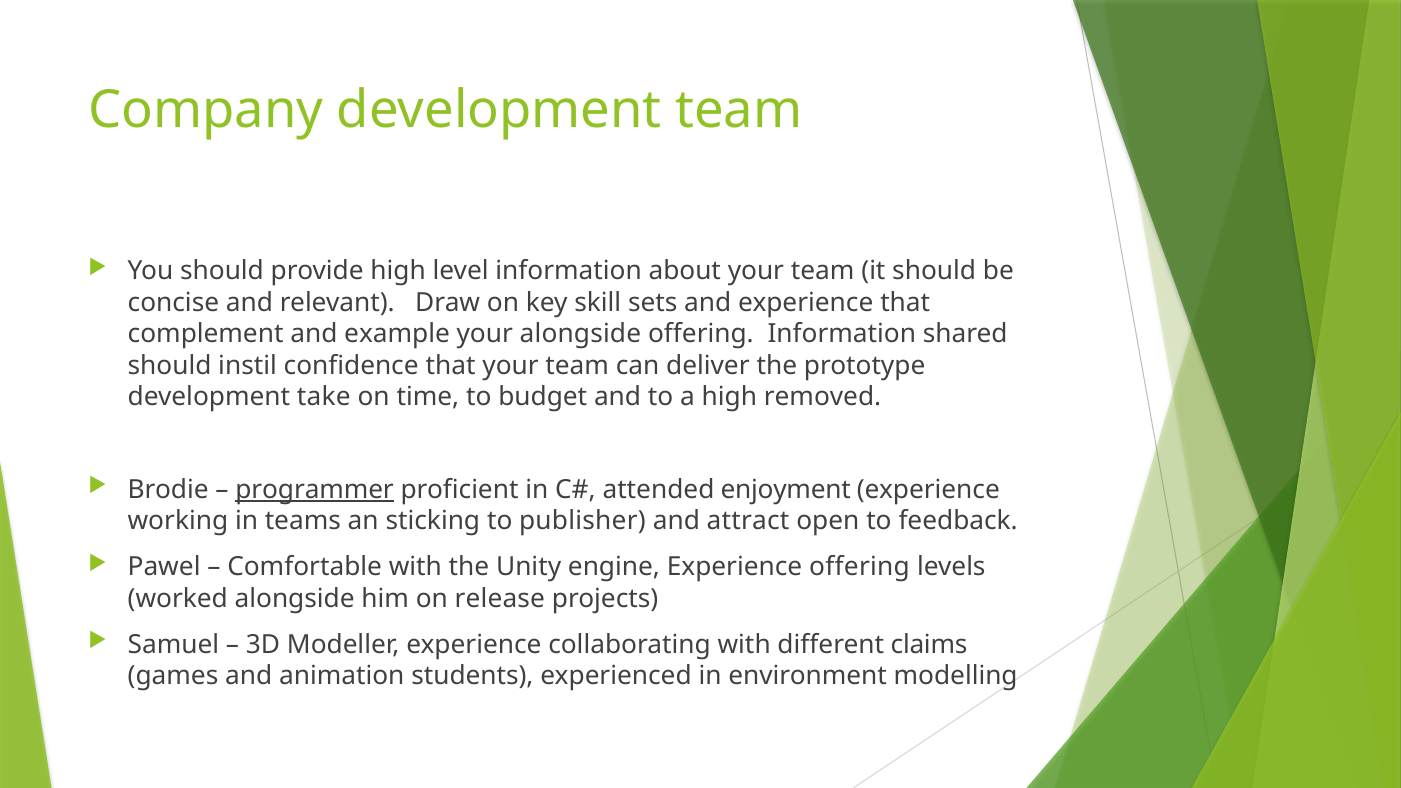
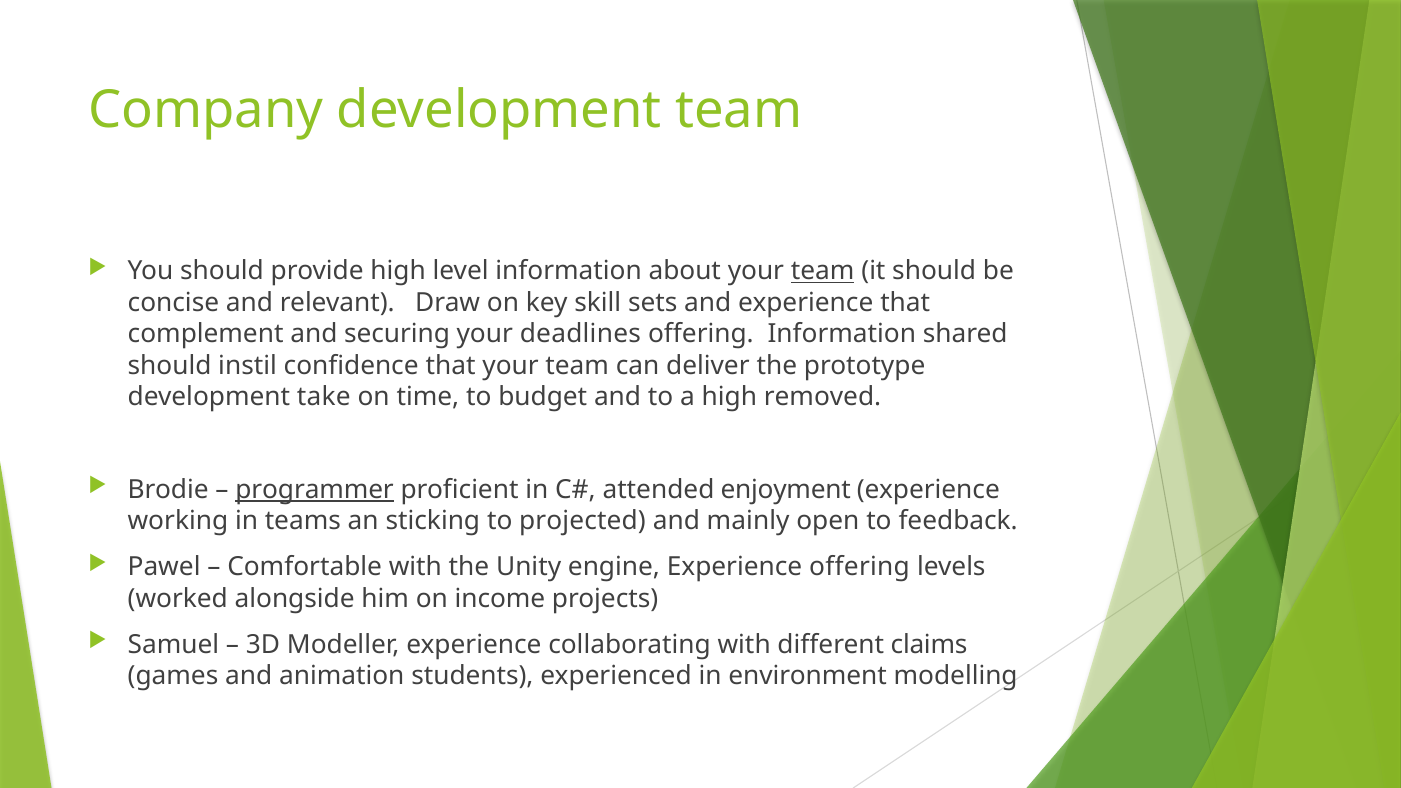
team at (823, 271) underline: none -> present
example: example -> securing
your alongside: alongside -> deadlines
publisher: publisher -> projected
attract: attract -> mainly
release: release -> income
